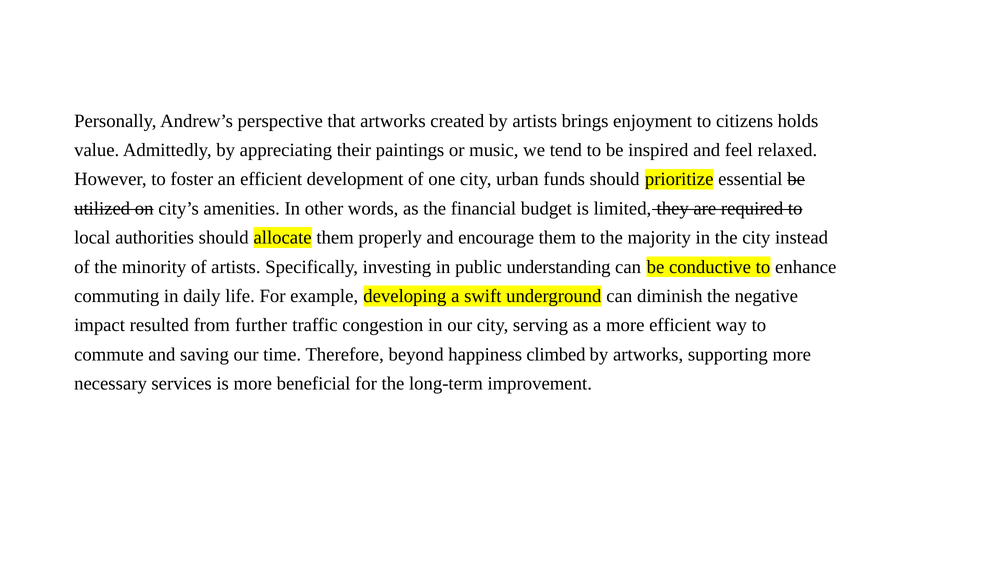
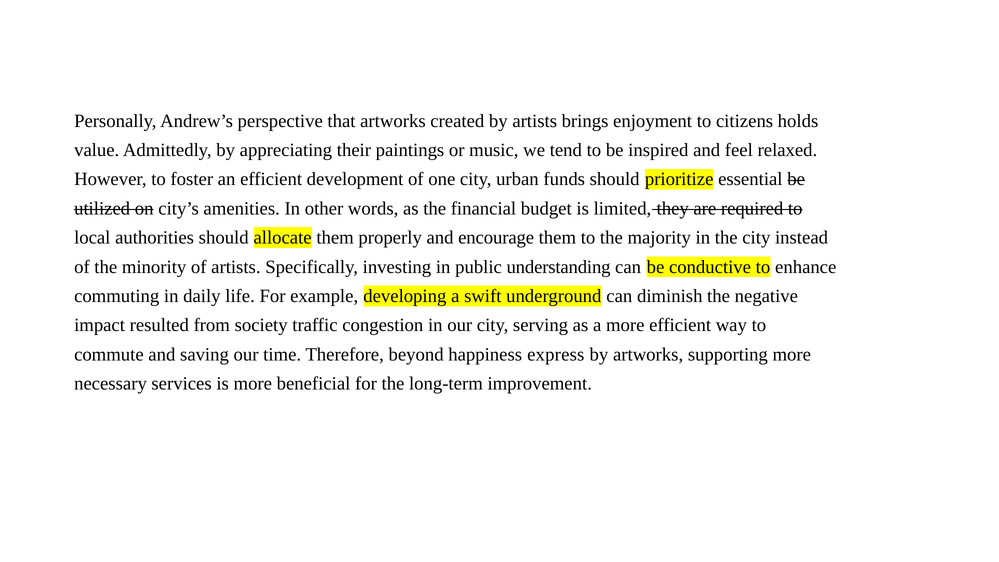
further: further -> society
climbed: climbed -> express
